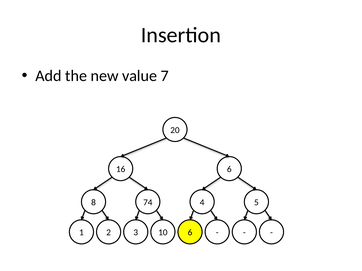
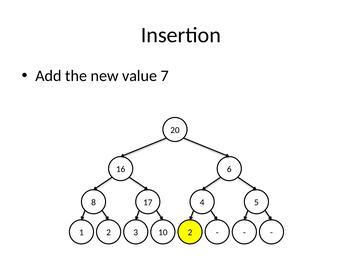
74: 74 -> 17
10 6: 6 -> 2
